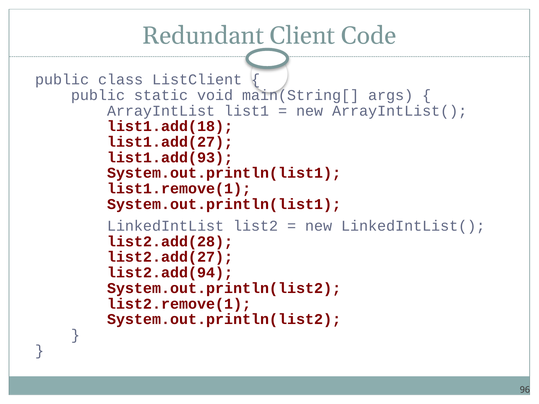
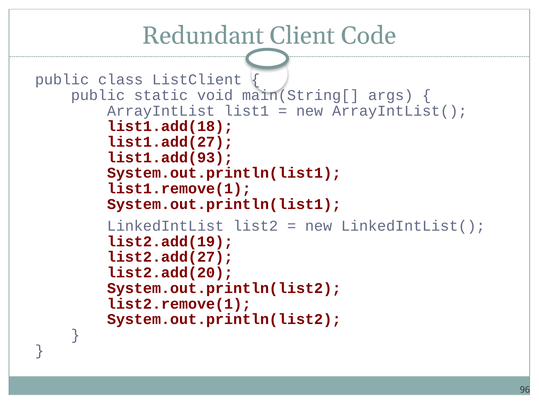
list2.add(28: list2.add(28 -> list2.add(19
list2.add(94: list2.add(94 -> list2.add(20
